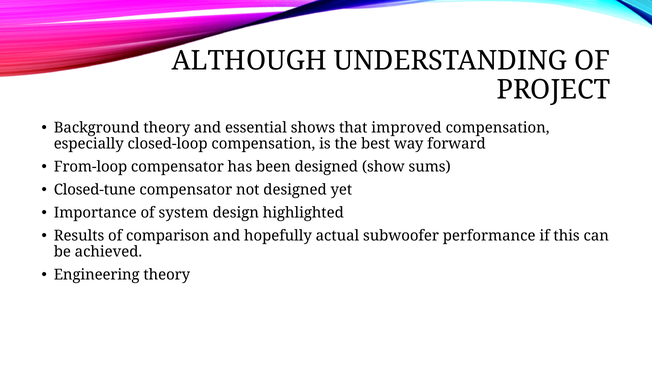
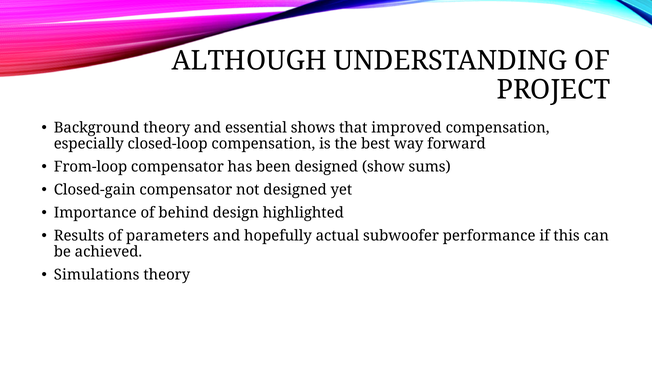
Closed-tune: Closed-tune -> Closed-gain
system: system -> behind
comparison: comparison -> parameters
Engineering: Engineering -> Simulations
